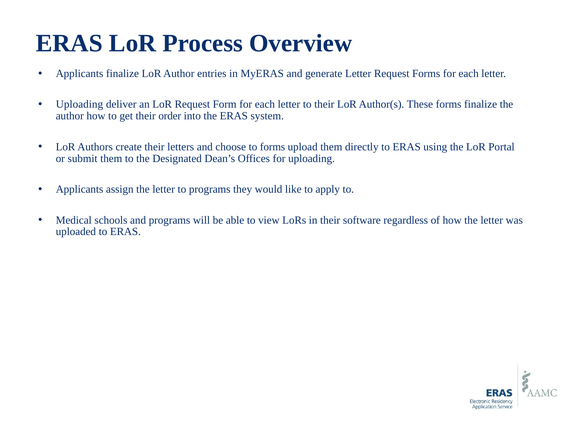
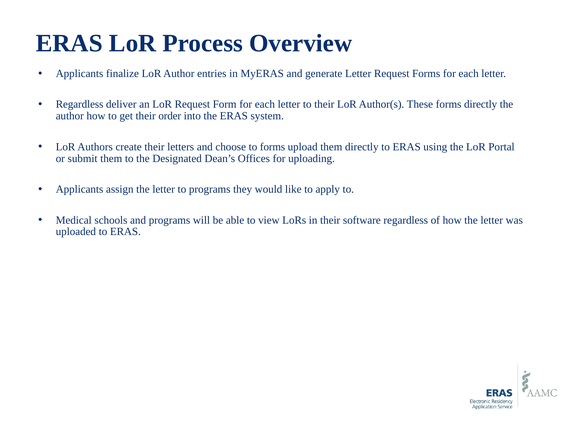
Uploading at (79, 104): Uploading -> Regardless
forms finalize: finalize -> directly
